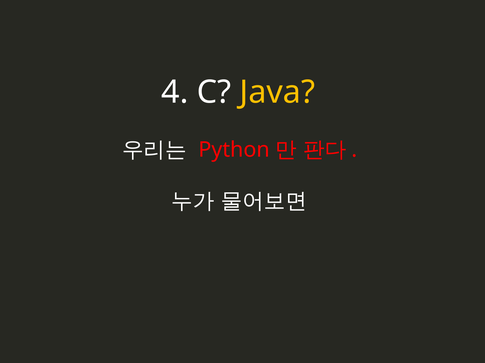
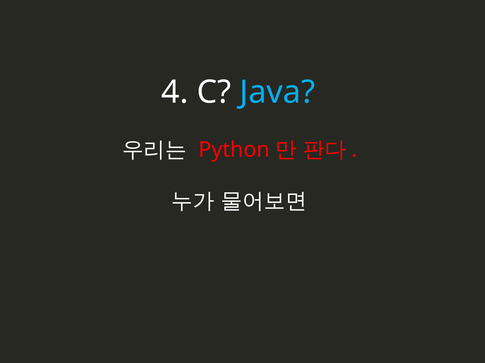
Java colour: yellow -> light blue
